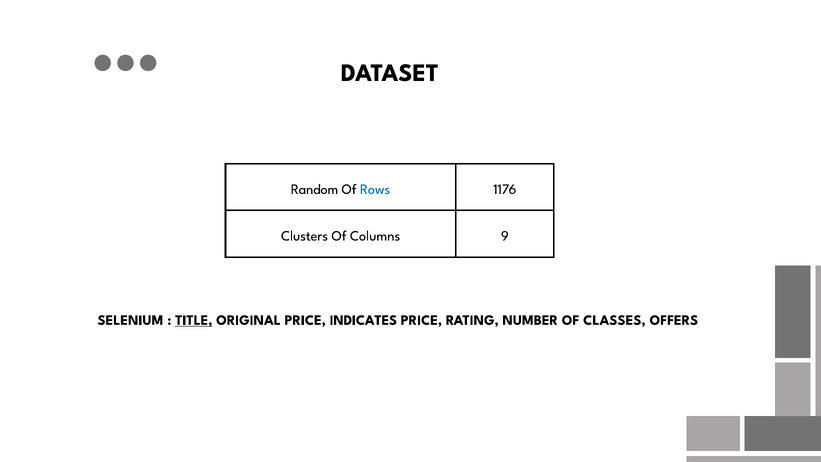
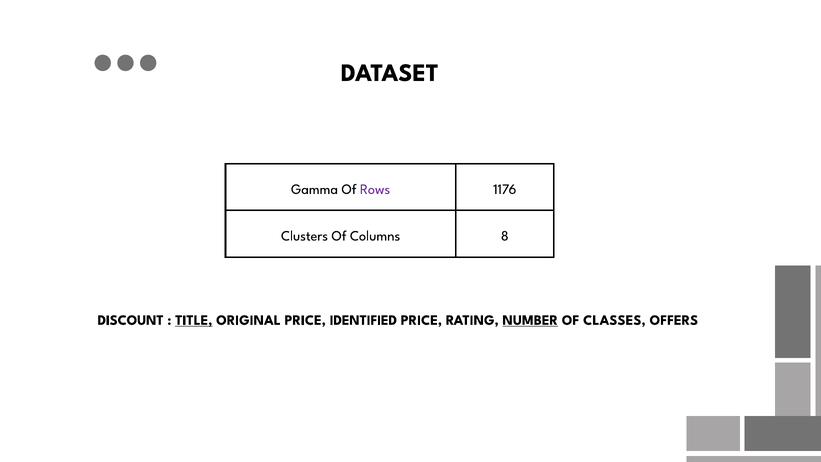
Random: Random -> Gamma
Rows colour: blue -> purple
9: 9 -> 8
SELENIUM: SELENIUM -> DISCOUNT
INDICATES: INDICATES -> IDENTIFIED
NUMBER underline: none -> present
